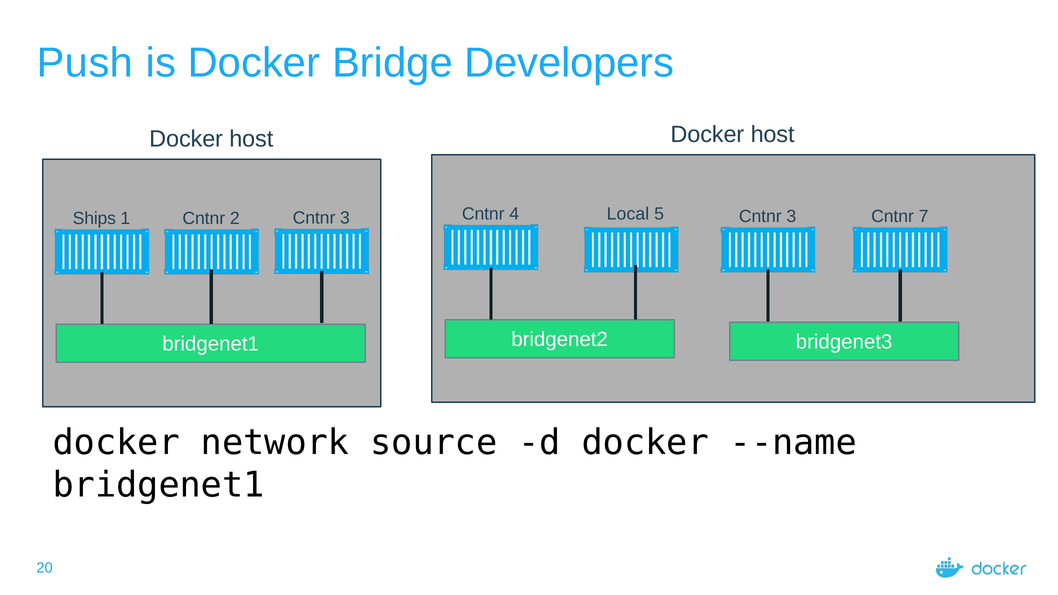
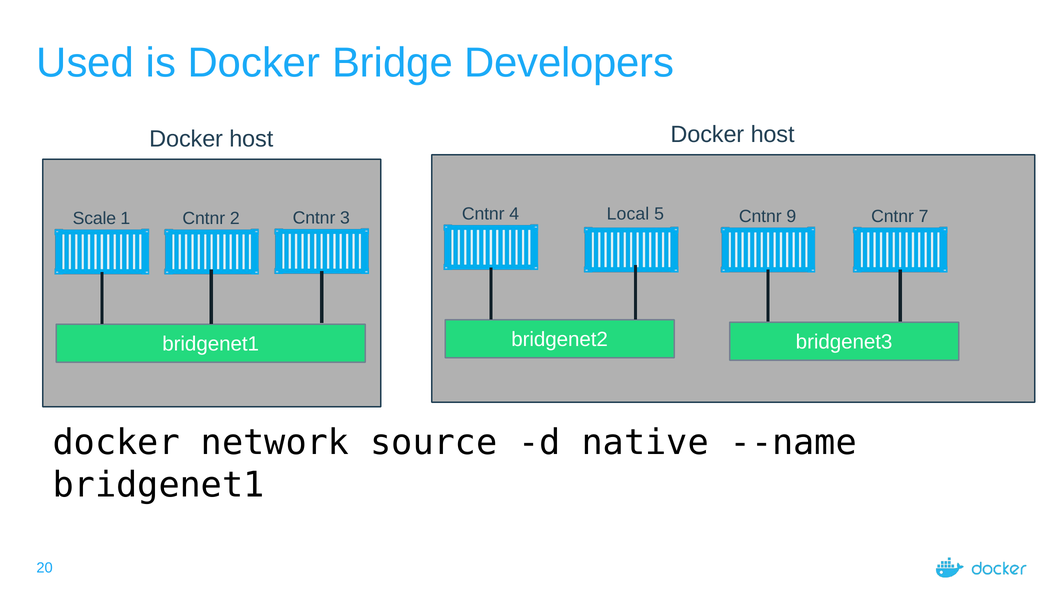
Push: Push -> Used
5 Cntnr 3: 3 -> 9
Ships: Ships -> Scale
d docker: docker -> native
